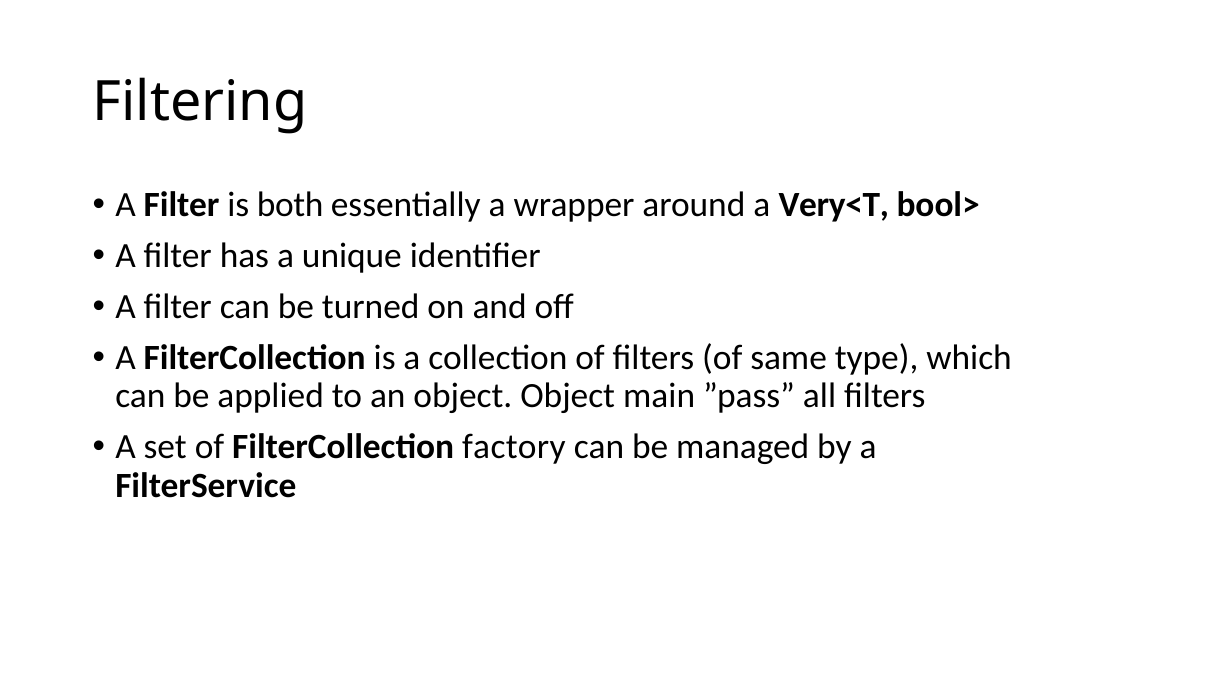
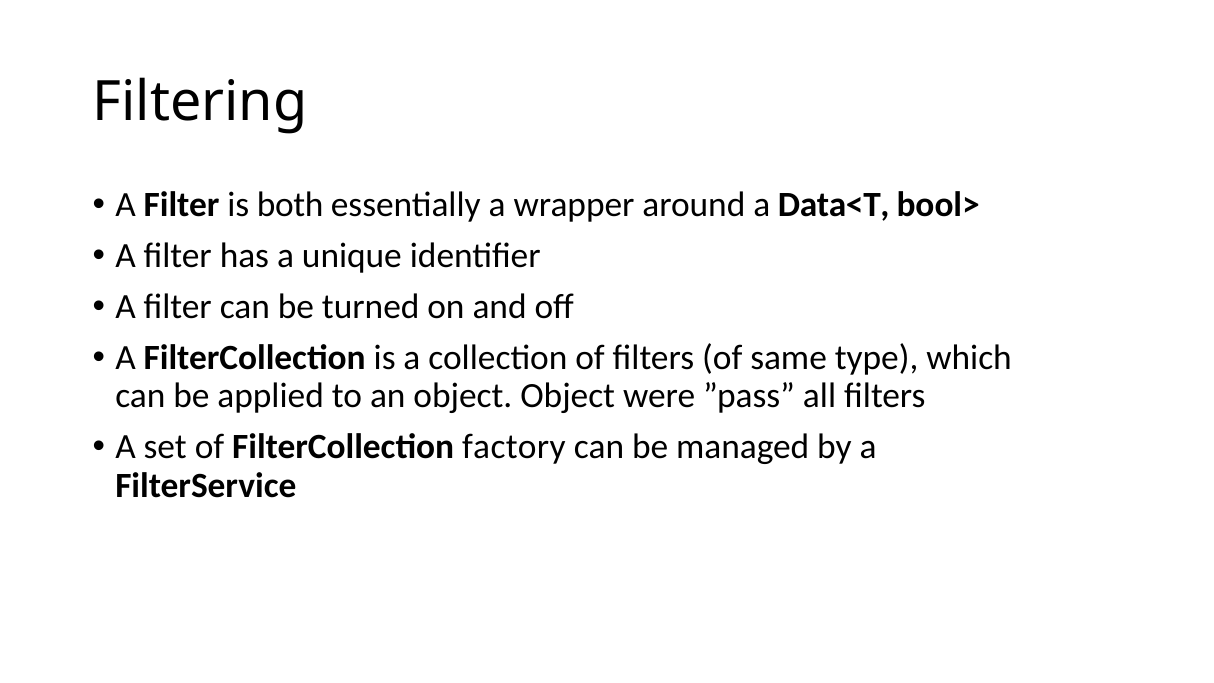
Very<T: Very<T -> Data<T
main: main -> were
